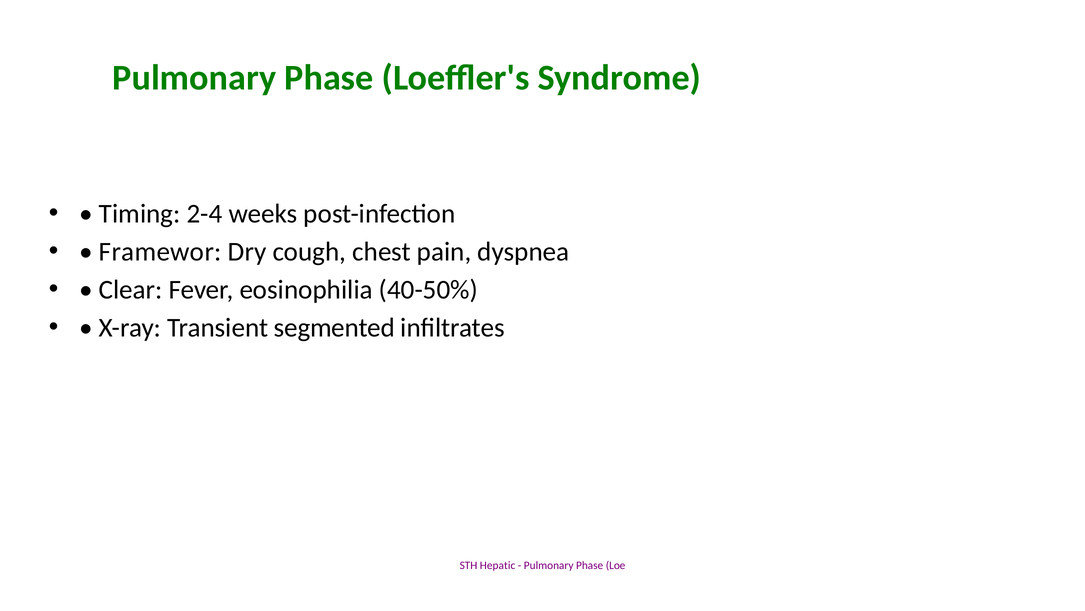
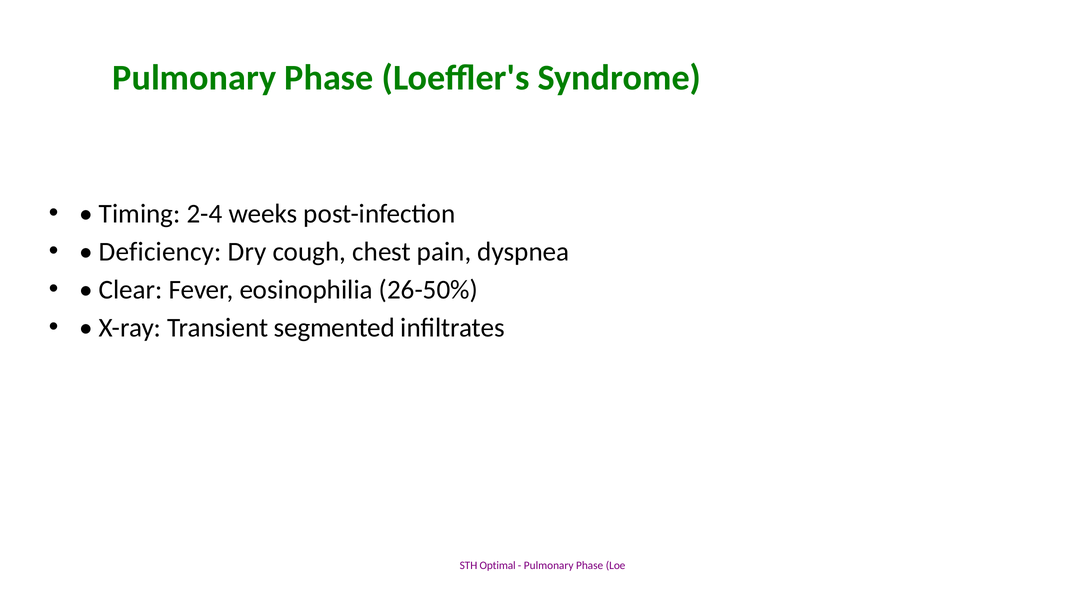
Framewor: Framewor -> Deficiency
40-50%: 40-50% -> 26-50%
Hepatic: Hepatic -> Optimal
